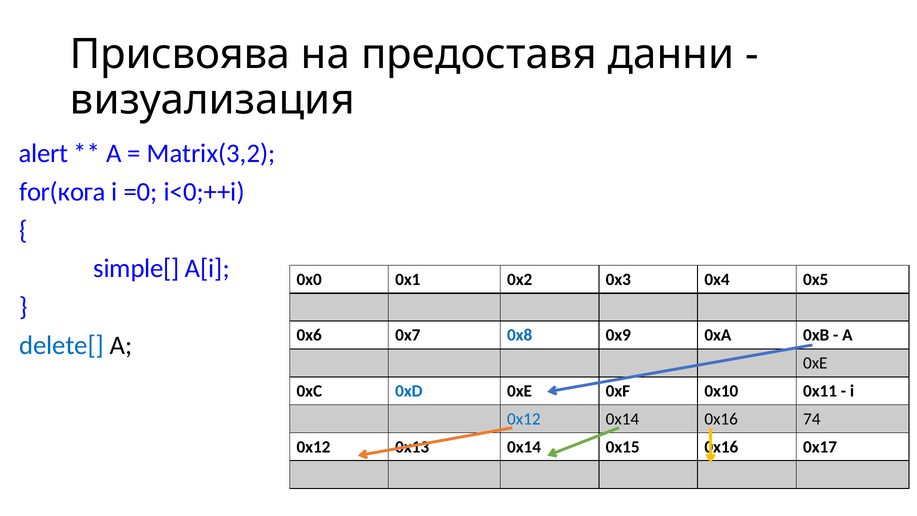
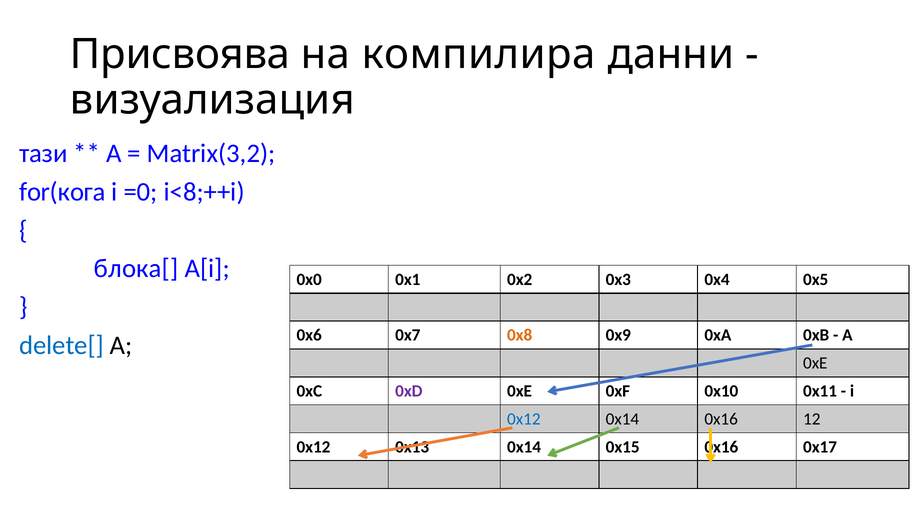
предоставя: предоставя -> компилира
alert: alert -> тази
i<0;++i: i<0;++i -> i<8;++i
simple[: simple[ -> блока[
0x8 colour: blue -> orange
0xD colour: blue -> purple
74: 74 -> 12
